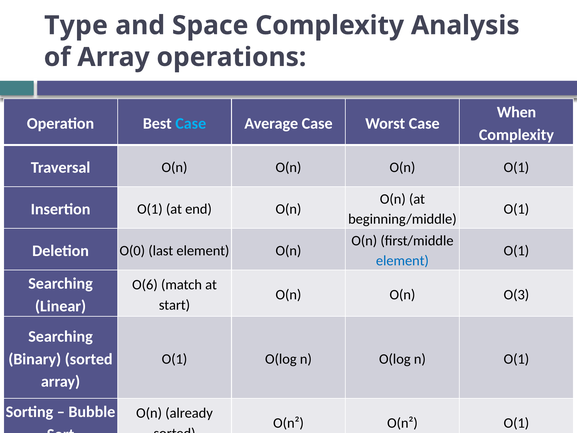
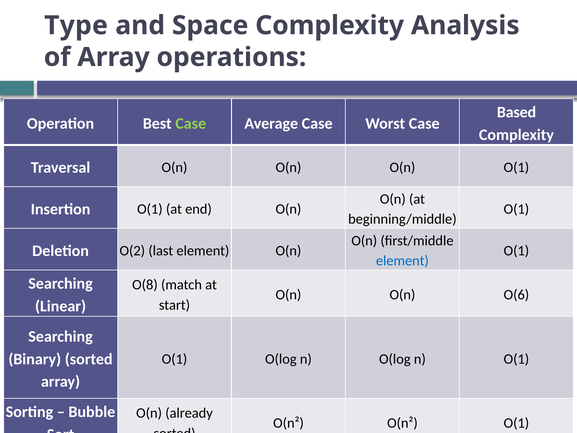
When: When -> Based
Case at (191, 123) colour: light blue -> light green
O(0: O(0 -> O(2
O(6: O(6 -> O(8
O(3: O(3 -> O(6
